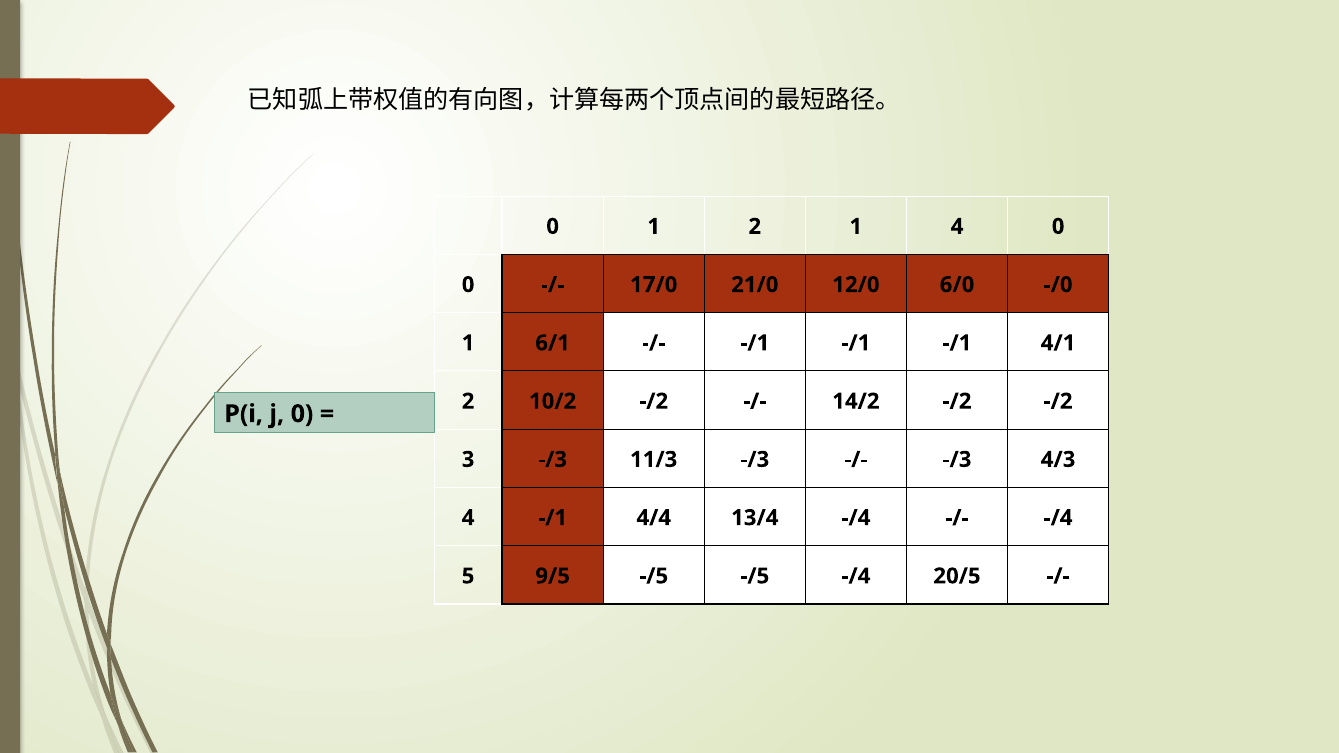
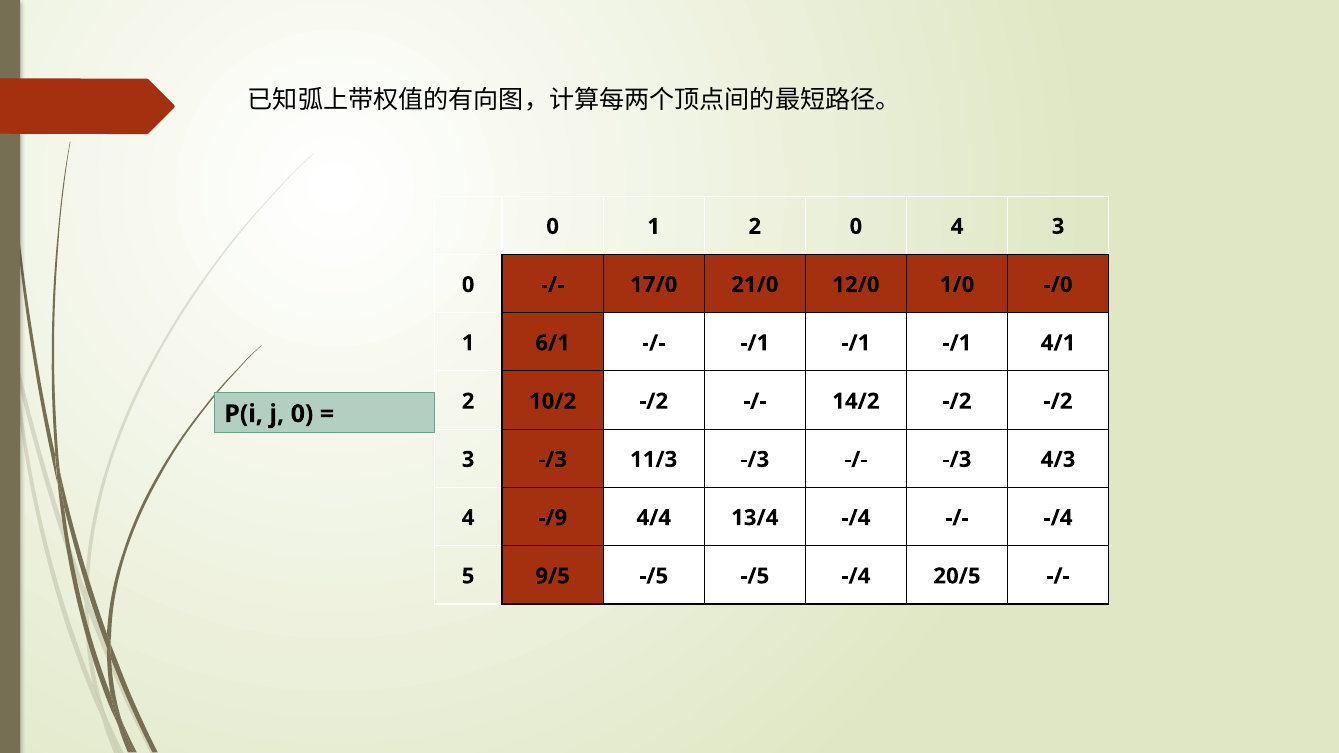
2 1: 1 -> 0
4 0: 0 -> 3
6/0: 6/0 -> 1/0
4 -/1: -/1 -> -/9
